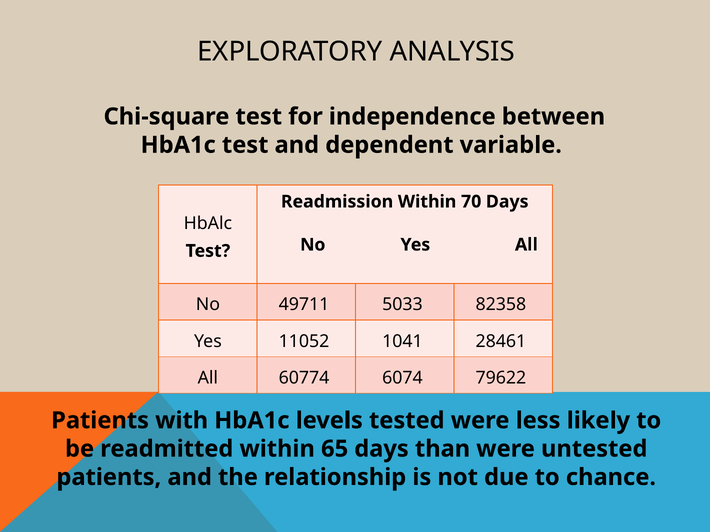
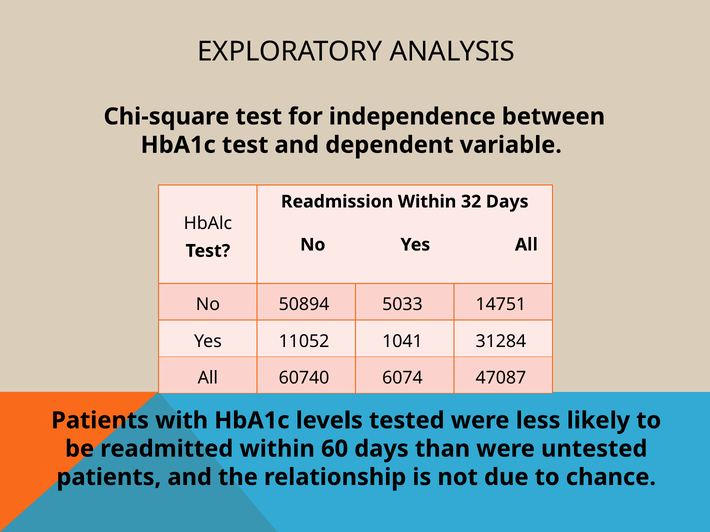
70: 70 -> 32
49711: 49711 -> 50894
82358: 82358 -> 14751
28461: 28461 -> 31284
60774: 60774 -> 60740
79622: 79622 -> 47087
65: 65 -> 60
